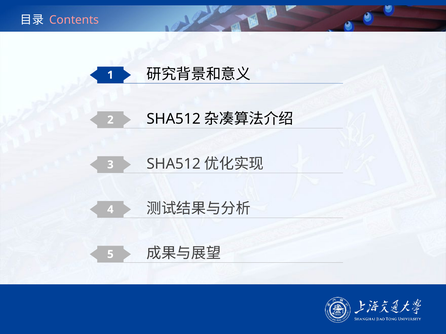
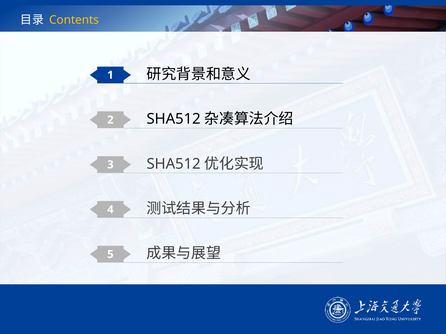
Contents colour: pink -> yellow
